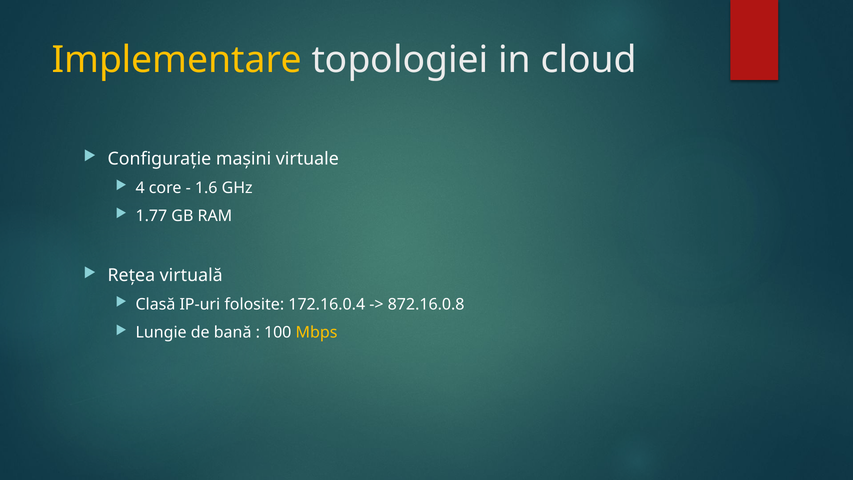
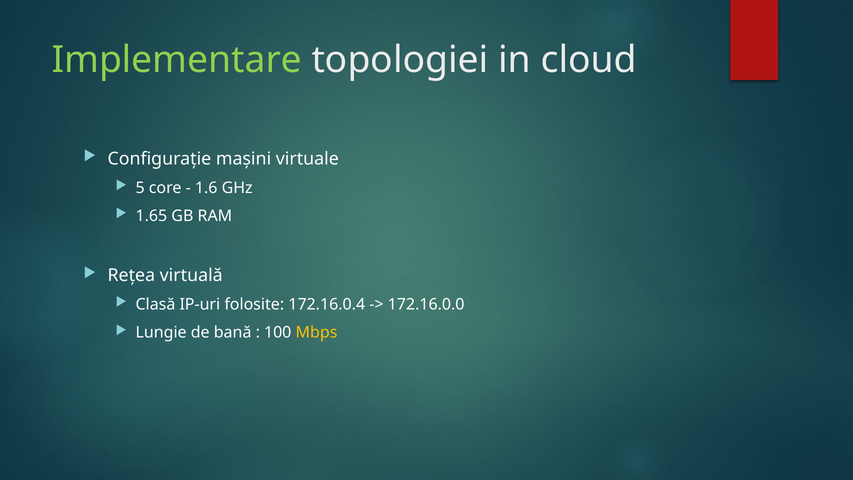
Implementare colour: yellow -> light green
4: 4 -> 5
1.77: 1.77 -> 1.65
872.16.0.8: 872.16.0.8 -> 172.16.0.0
